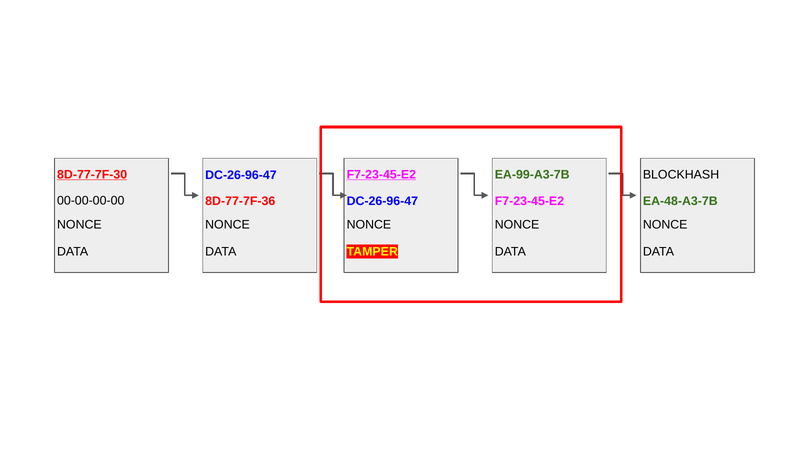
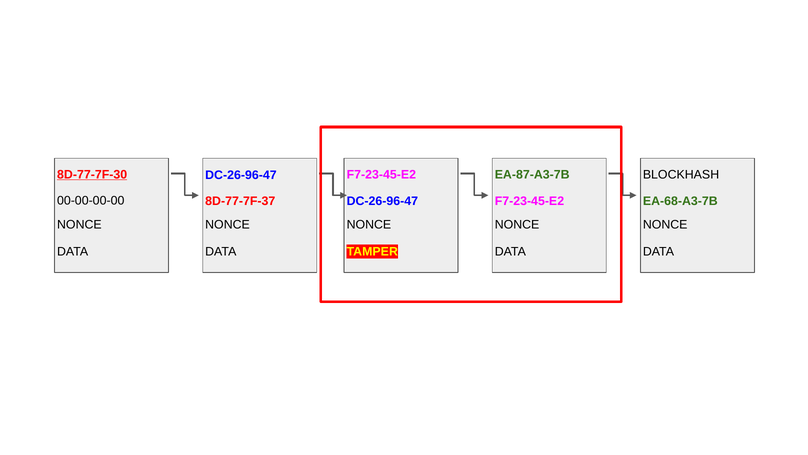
F7-23-45-E2 at (381, 174) underline: present -> none
EA-99-A3-7B: EA-99-A3-7B -> EA-87-A3-7B
8D-77-7F-36: 8D-77-7F-36 -> 8D-77-7F-37
EA-48-A3-7B: EA-48-A3-7B -> EA-68-A3-7B
